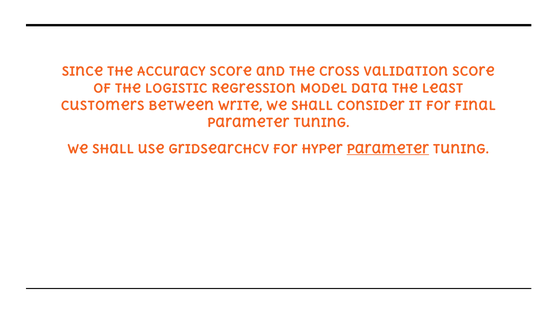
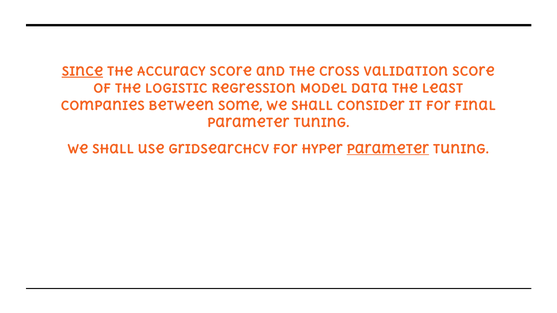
Since underline: none -> present
customers: customers -> companies
write: write -> some
